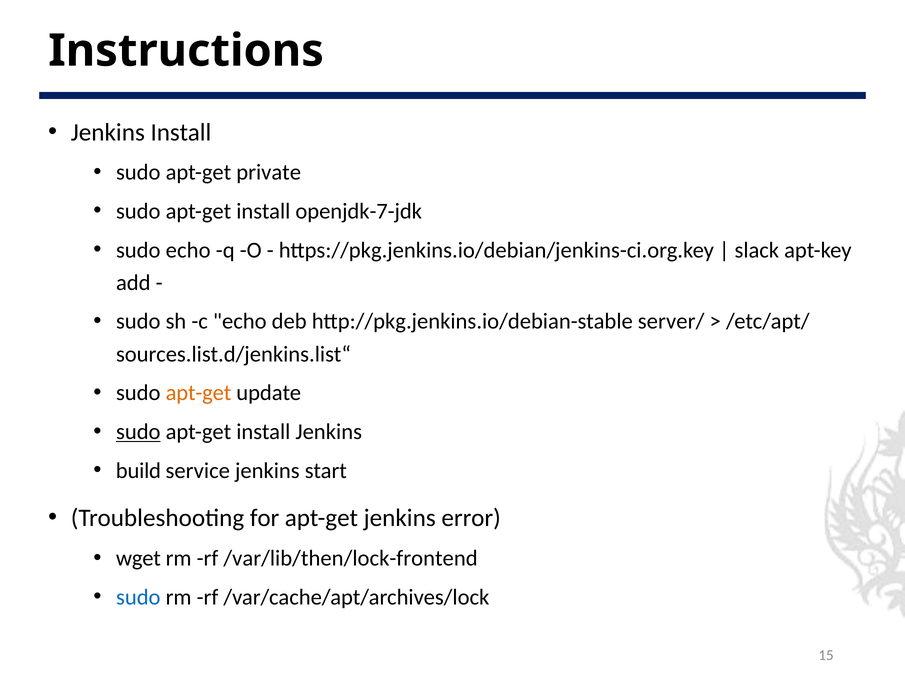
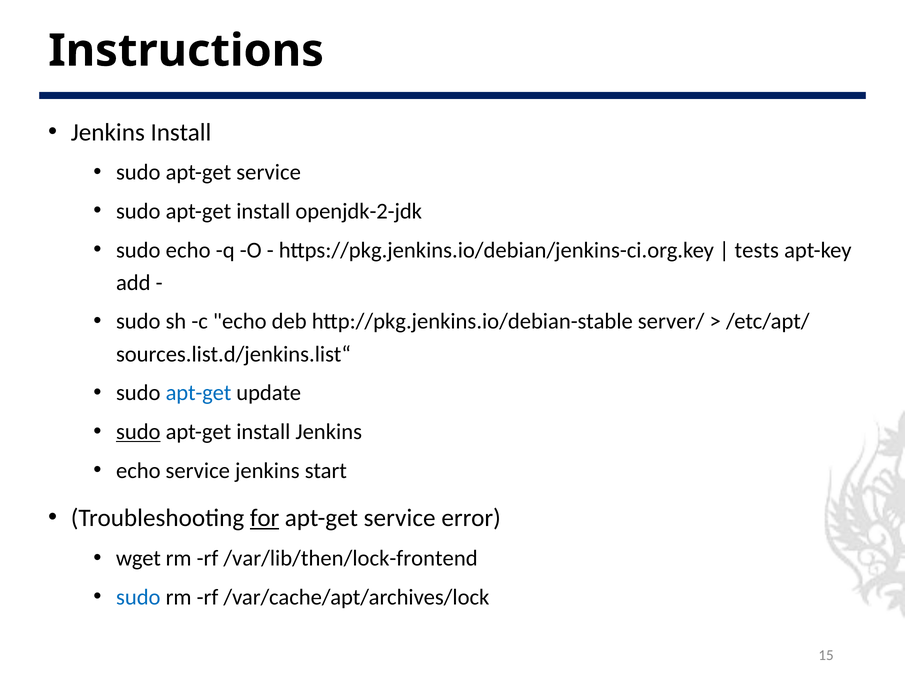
sudo apt-get private: private -> service
openjdk-7-jdk: openjdk-7-jdk -> openjdk-2-jdk
slack: slack -> tests
apt-get at (198, 393) colour: orange -> blue
build at (138, 470): build -> echo
for underline: none -> present
jenkins at (400, 518): jenkins -> service
